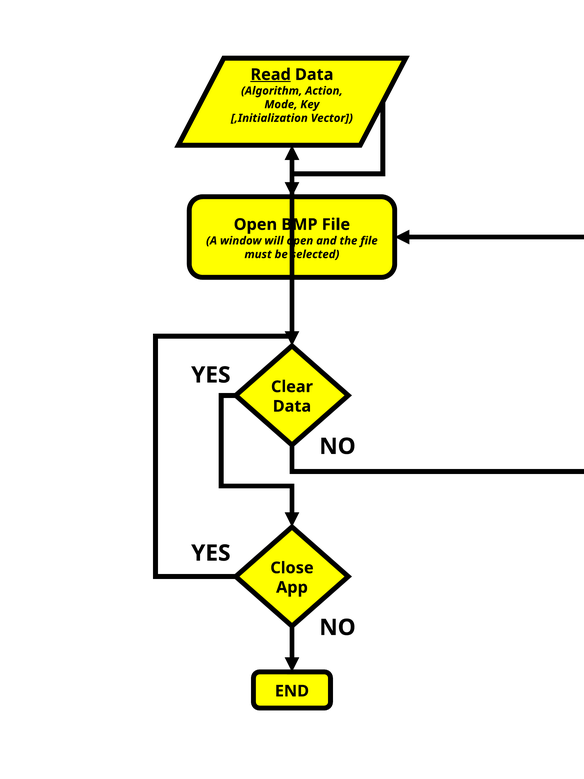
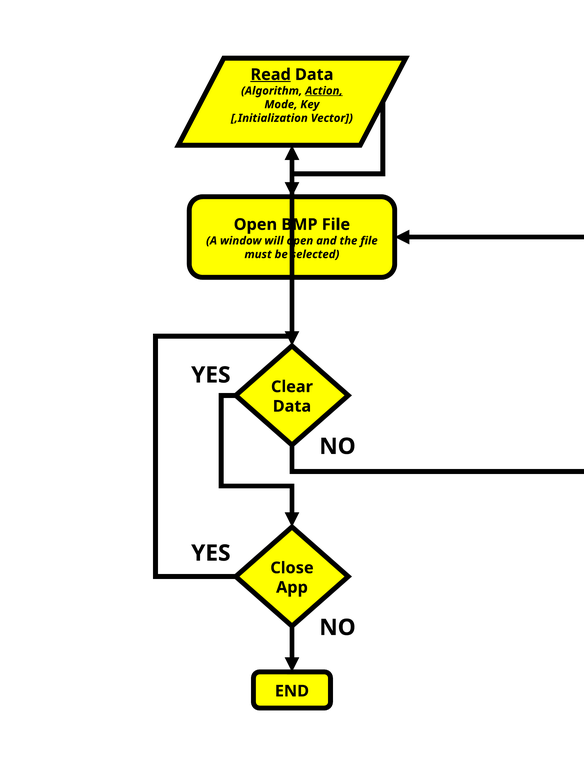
Action underline: none -> present
